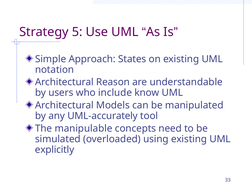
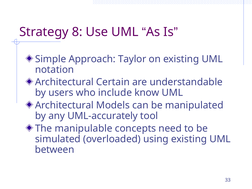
5: 5 -> 8
States: States -> Taylor
Reason: Reason -> Certain
explicitly: explicitly -> between
